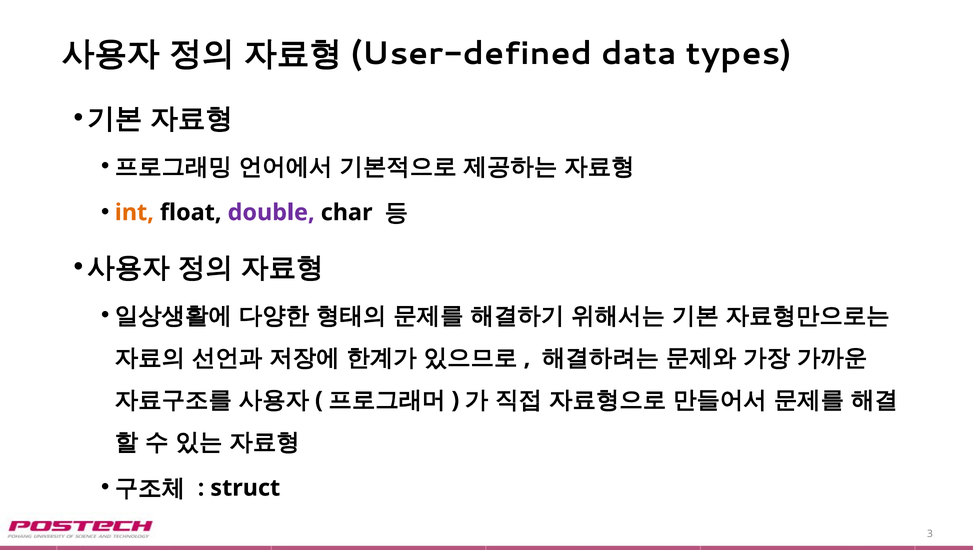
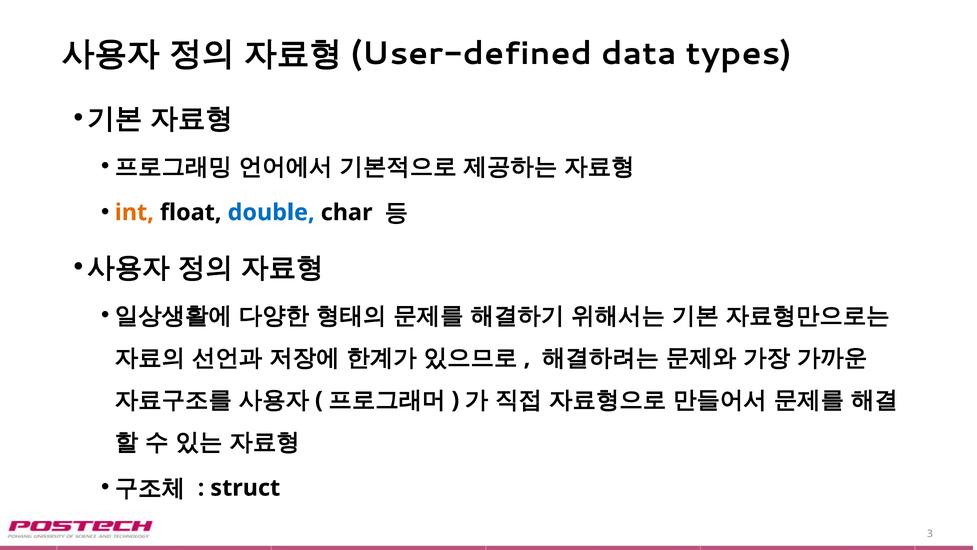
double colour: purple -> blue
